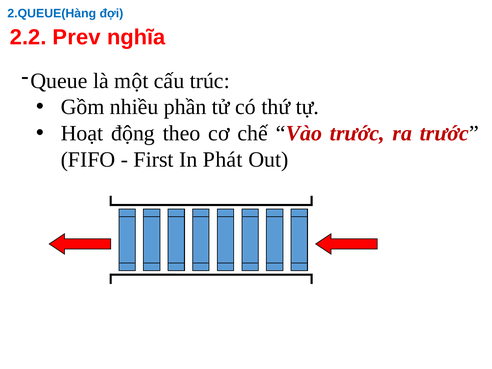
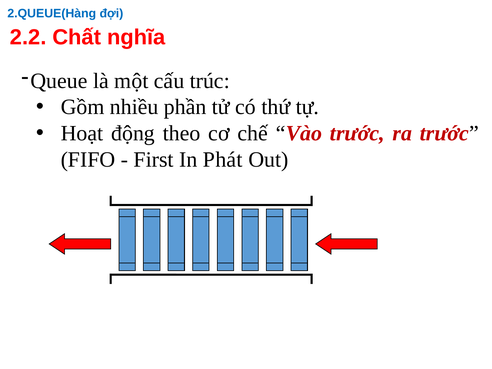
Prev: Prev -> Chất
